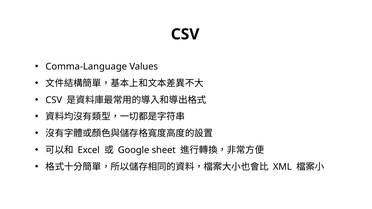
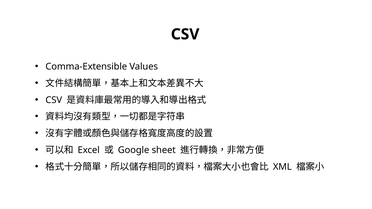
Comma-Language: Comma-Language -> Comma-Extensible
